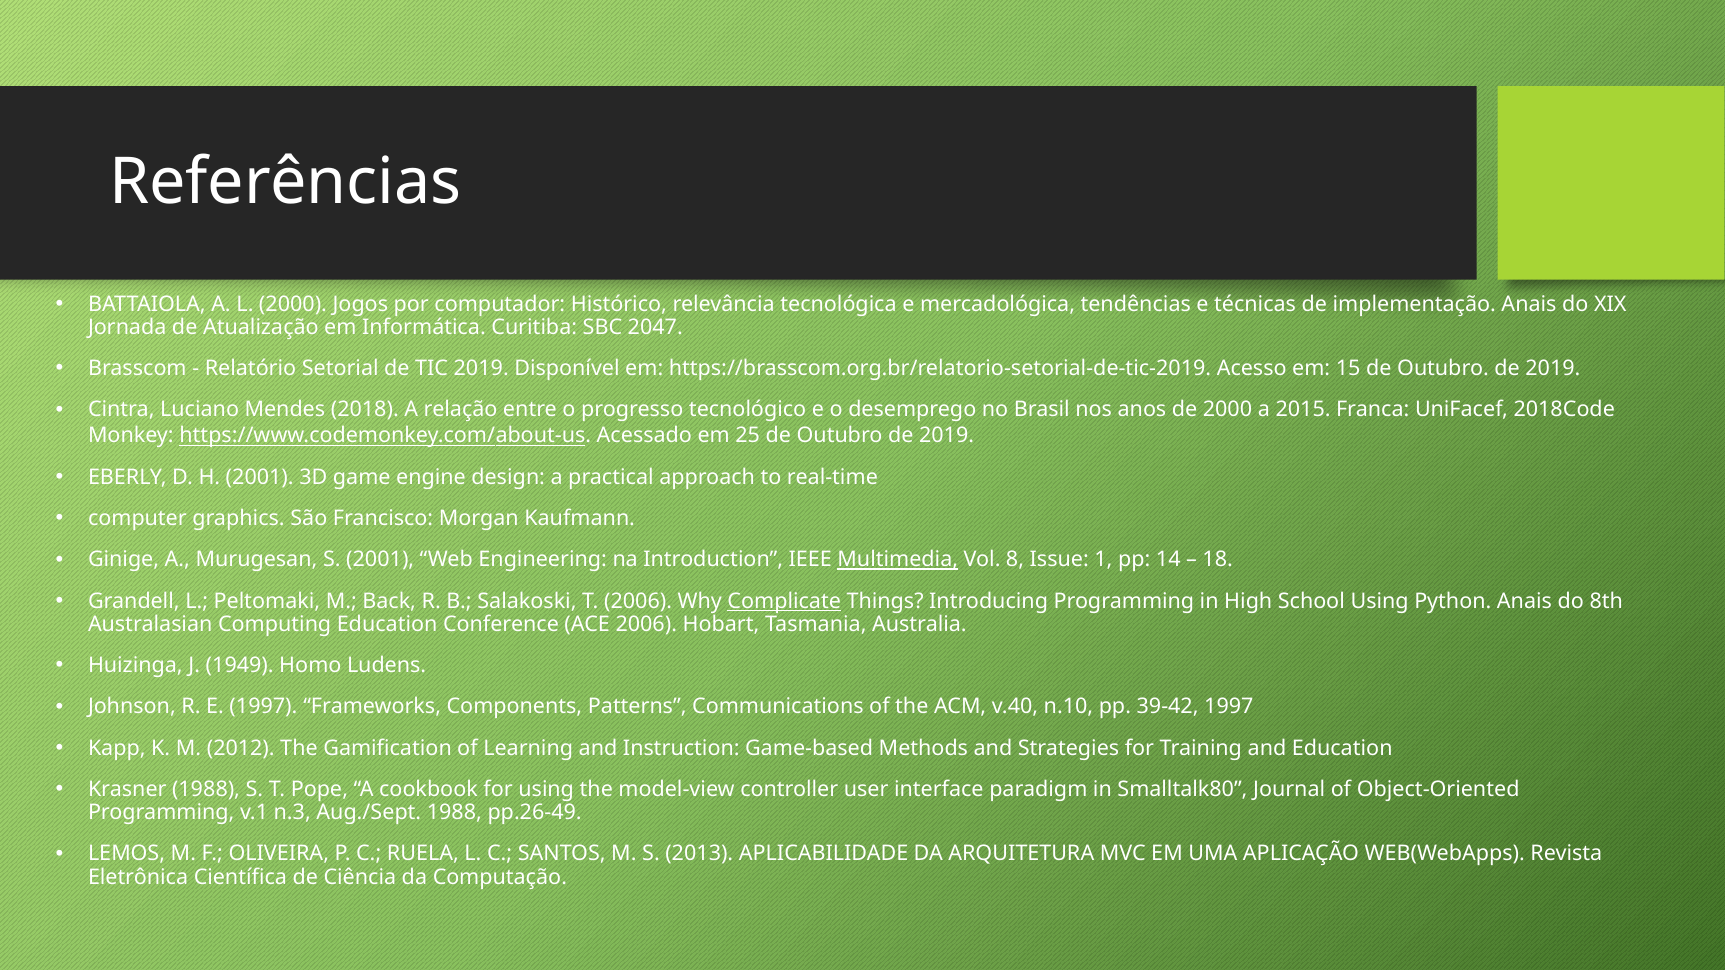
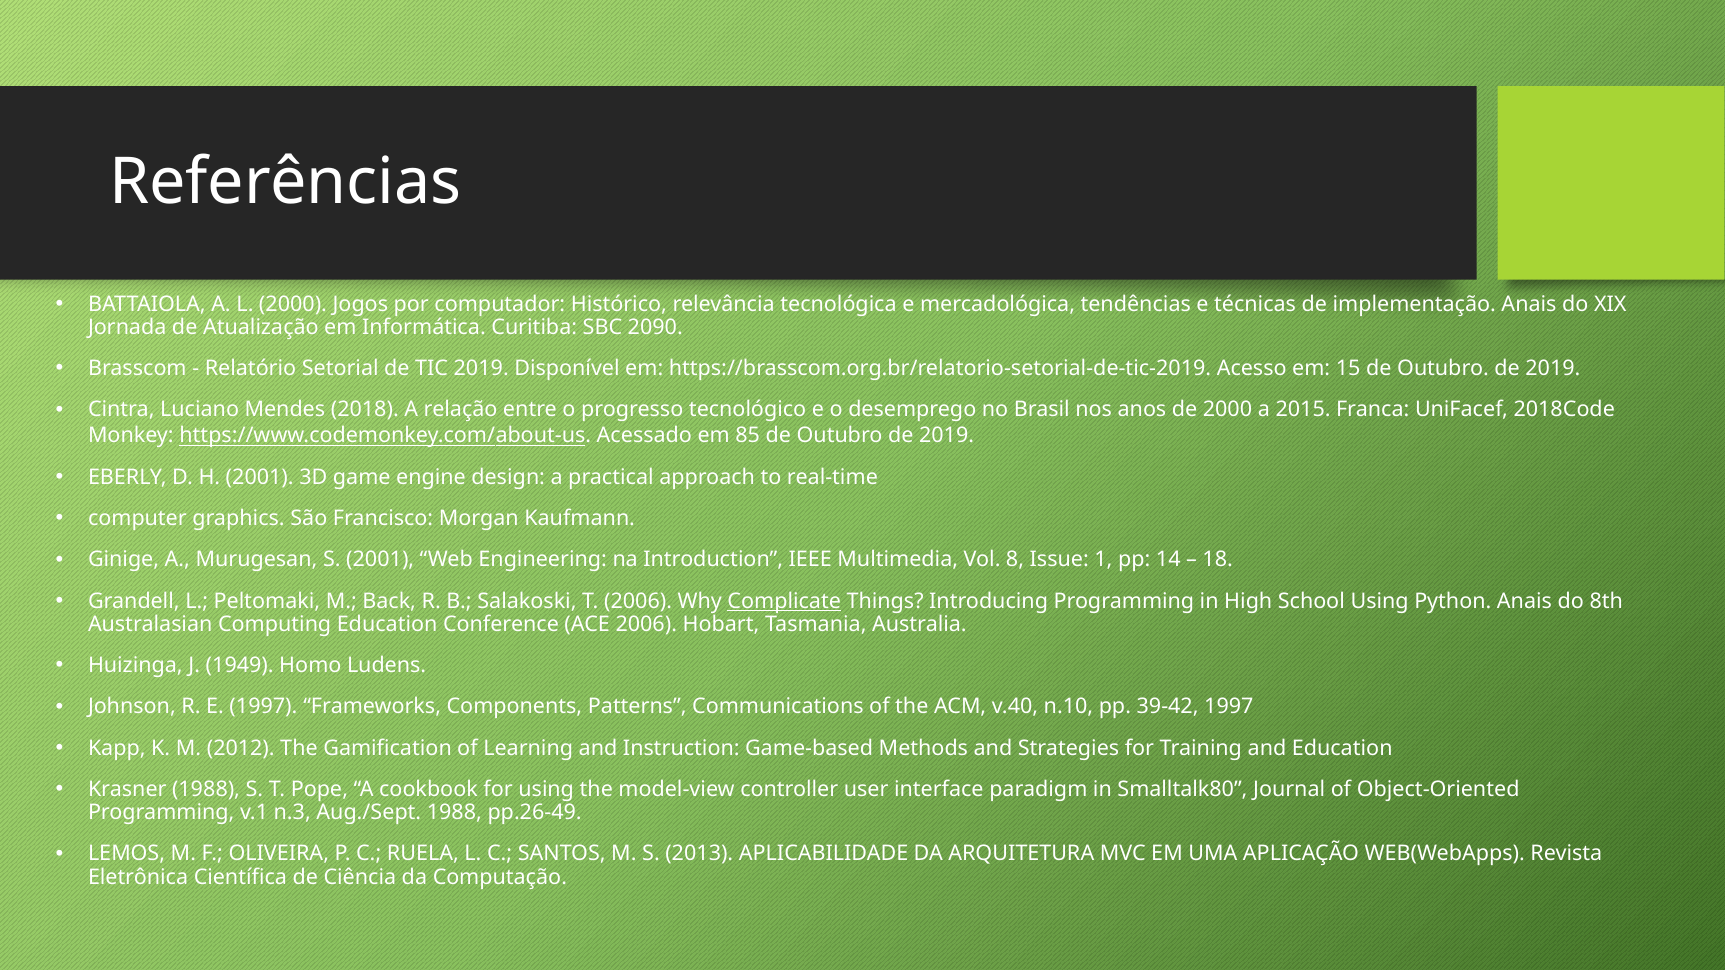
2047: 2047 -> 2090
25: 25 -> 85
Multimedia underline: present -> none
